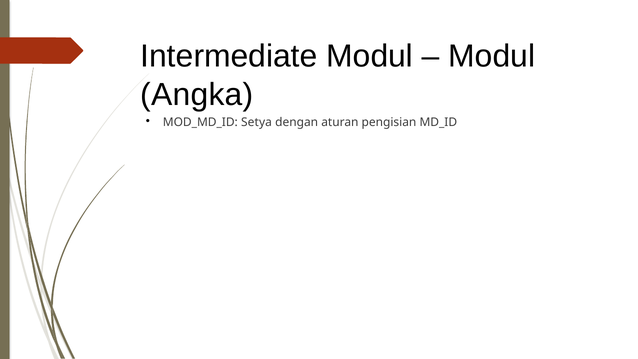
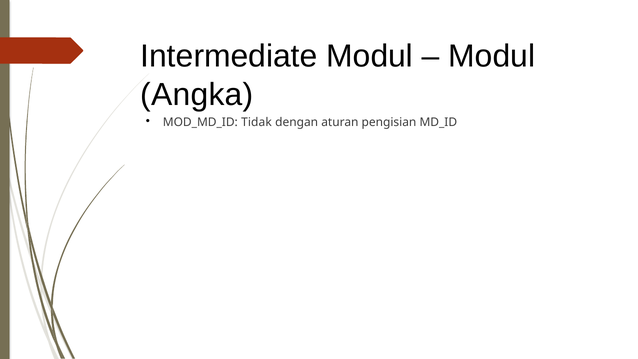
Setya: Setya -> Tidak
